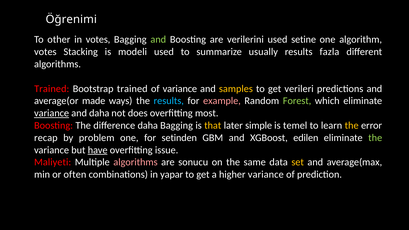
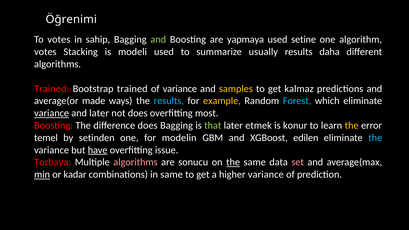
To other: other -> votes
in votes: votes -> sahip
verilerini: verilerini -> yapmaya
fazla: fazla -> daha
verileri: verileri -> kalmaz
example colour: pink -> yellow
Forest colour: light green -> light blue
and daha: daha -> later
difference daha: daha -> does
that colour: yellow -> light green
simple: simple -> etmek
temel: temel -> konur
recap: recap -> temel
problem: problem -> setinden
setinden: setinden -> modelin
the at (375, 138) colour: light green -> light blue
Maliyeti: Maliyeti -> Torbaya
the at (233, 162) underline: none -> present
set colour: yellow -> pink
min underline: none -> present
often: often -> kadar
in yapar: yapar -> same
